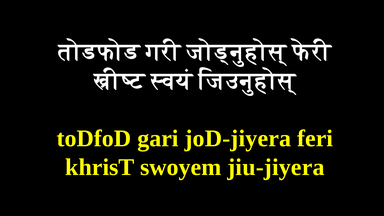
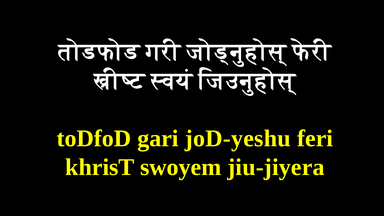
joD-jiyera: joD-jiyera -> joD-yeshu
